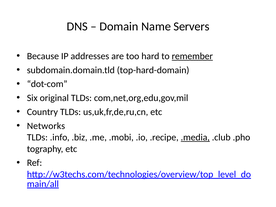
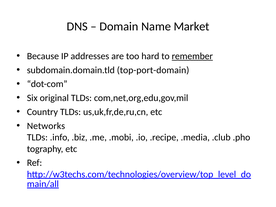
Servers: Servers -> Market
top-hard-domain: top-hard-domain -> top-port-domain
.media underline: present -> none
